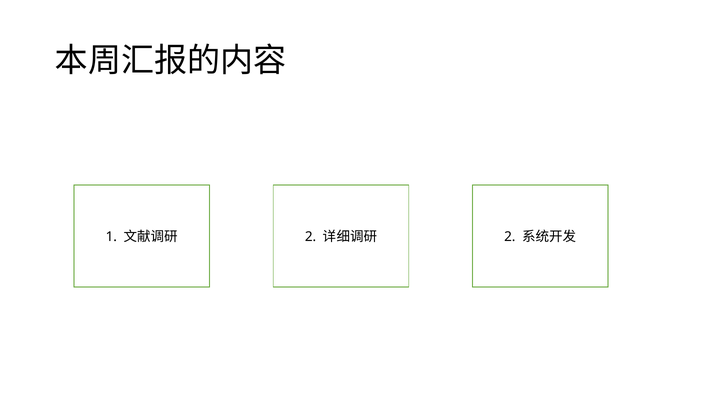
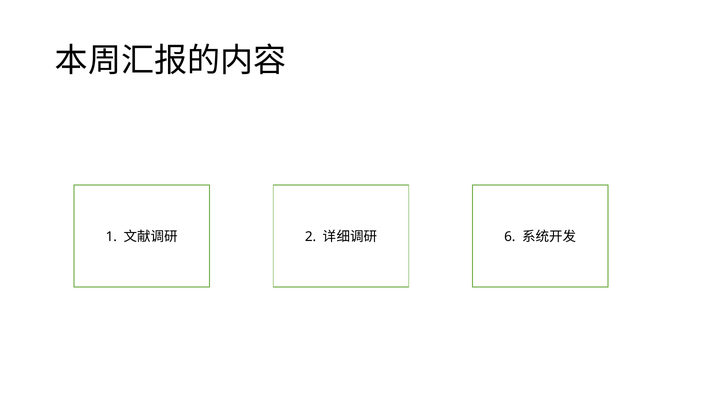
2 at (510, 237): 2 -> 6
